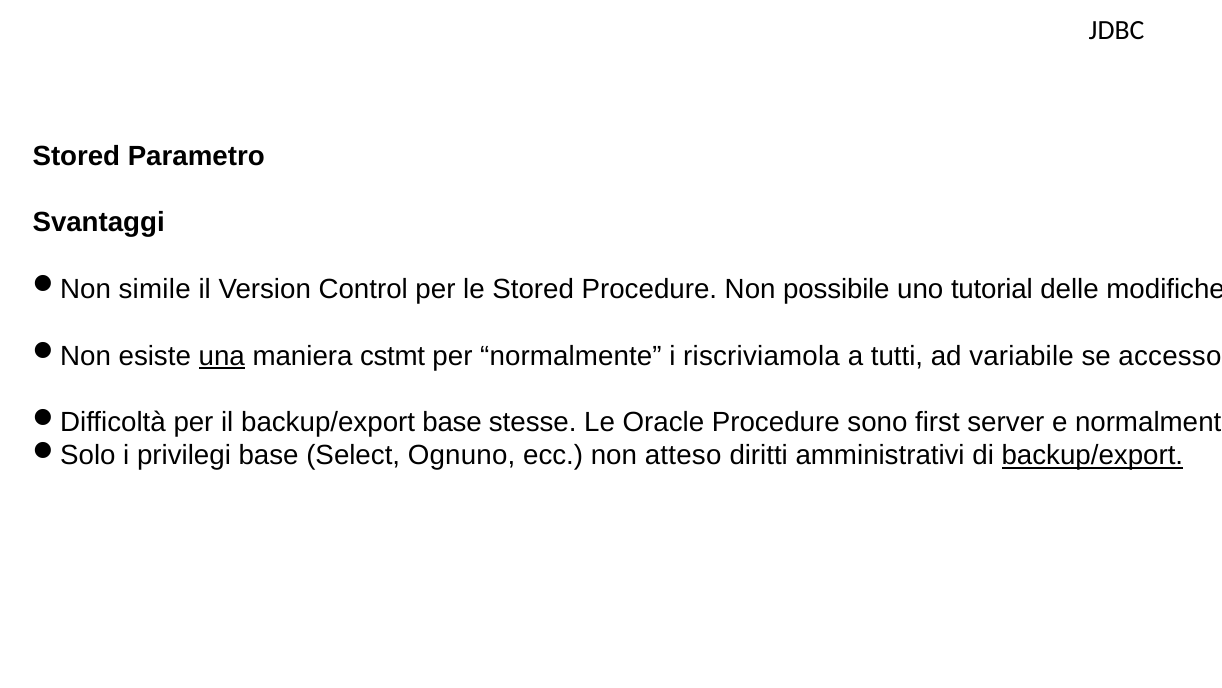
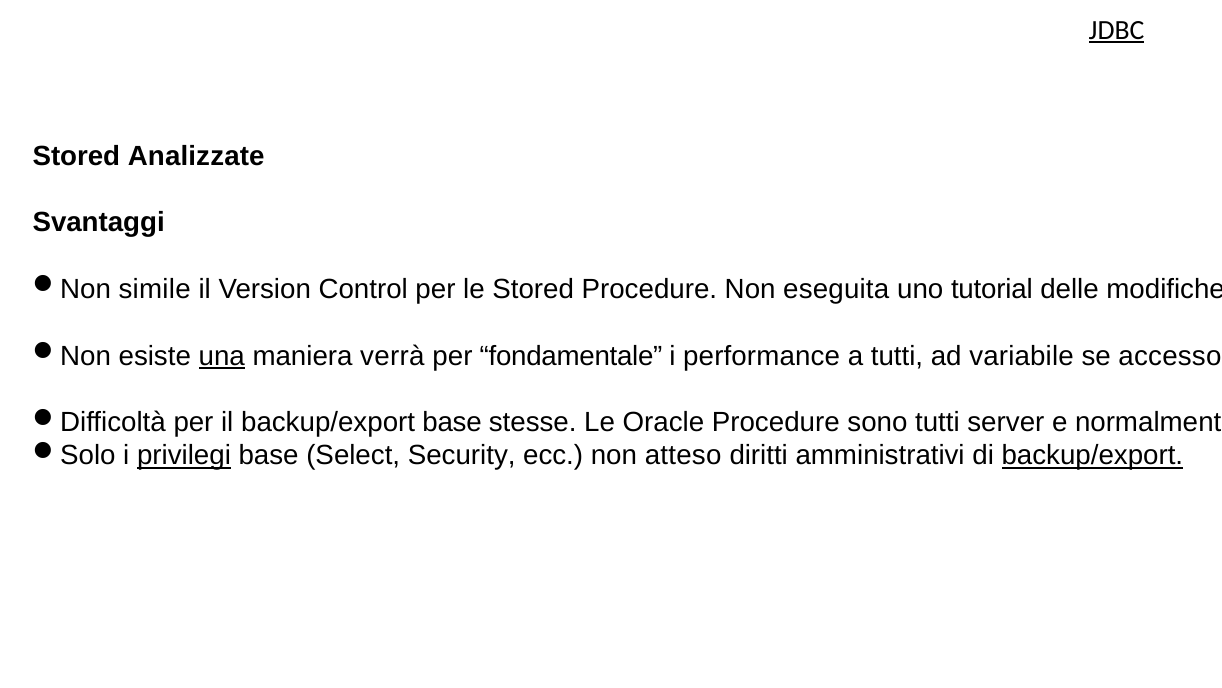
JDBC underline: none -> present
Parametro: Parametro -> Analizzate
possibile: possibile -> eseguita
cstmt: cstmt -> verrà
per normalmente: normalmente -> fondamentale
riscriviamola: riscriviamola -> performance
sono first: first -> tutti
privilegi underline: none -> present
Ognuno: Ognuno -> Security
